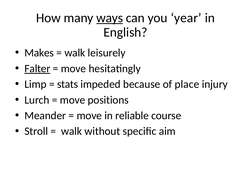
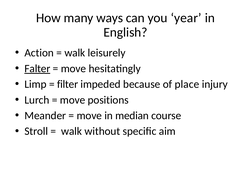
ways underline: present -> none
Makes: Makes -> Action
stats: stats -> filter
reliable: reliable -> median
